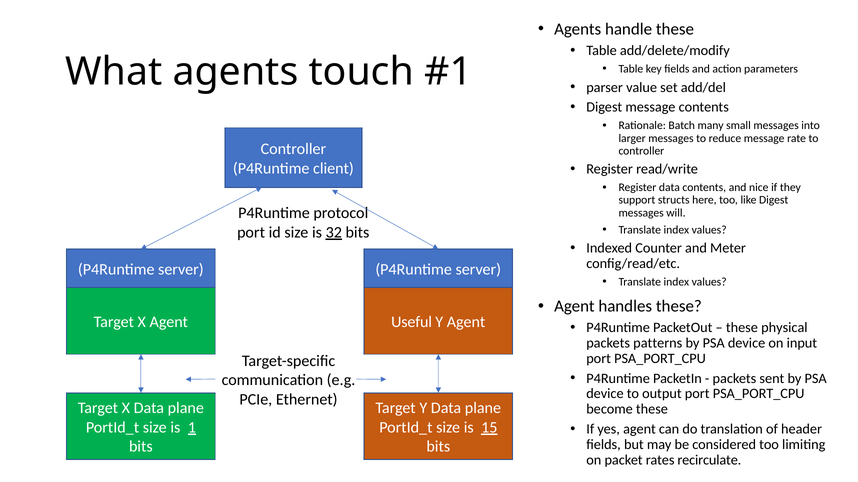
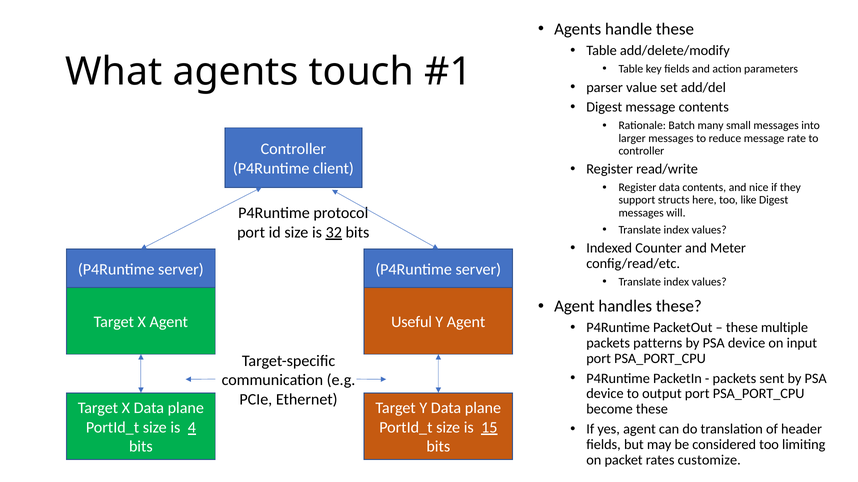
physical: physical -> multiple
1: 1 -> 4
recirculate: recirculate -> customize
